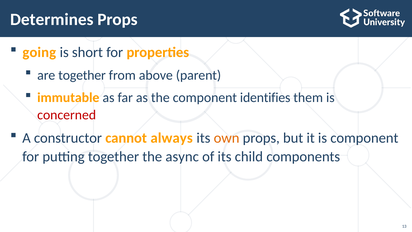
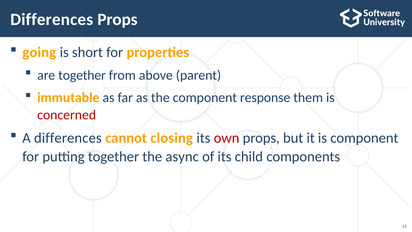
Determines at (52, 20): Determines -> Differences
identifies: identifies -> response
A constructor: constructor -> differences
always: always -> closing
own colour: orange -> red
